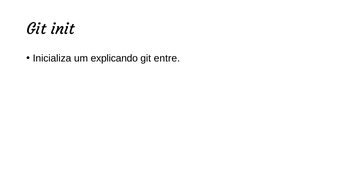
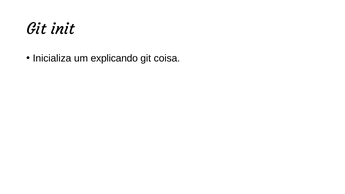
entre: entre -> coisa
